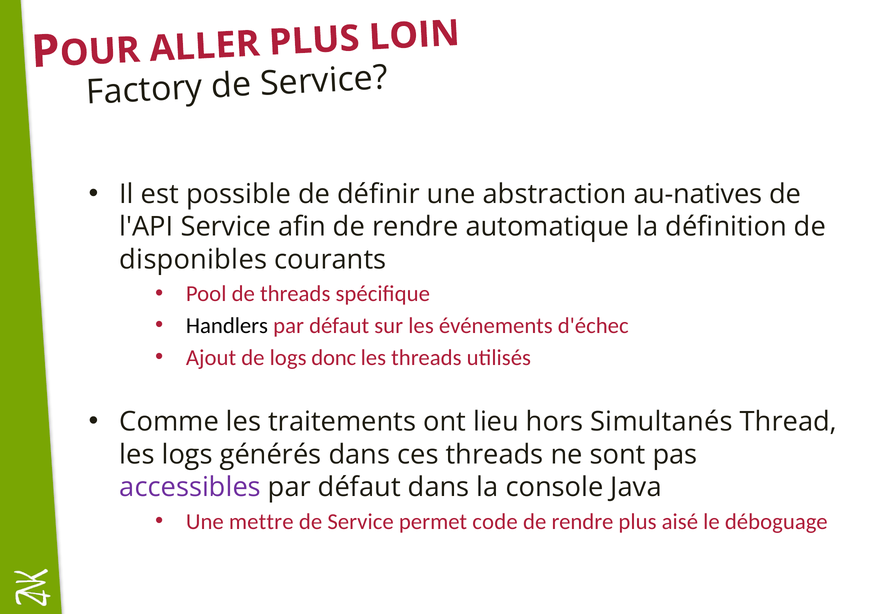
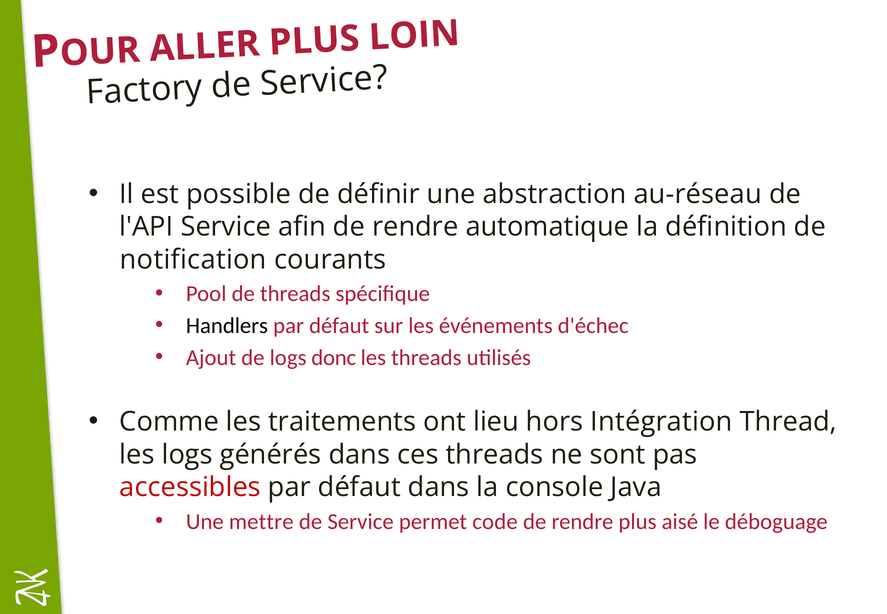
au-natives: au-natives -> au-réseau
disponibles: disponibles -> notification
Simultanés: Simultanés -> Intégration
accessibles colour: purple -> red
